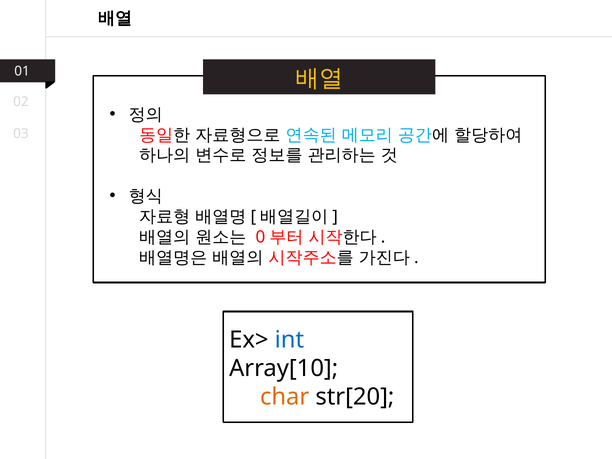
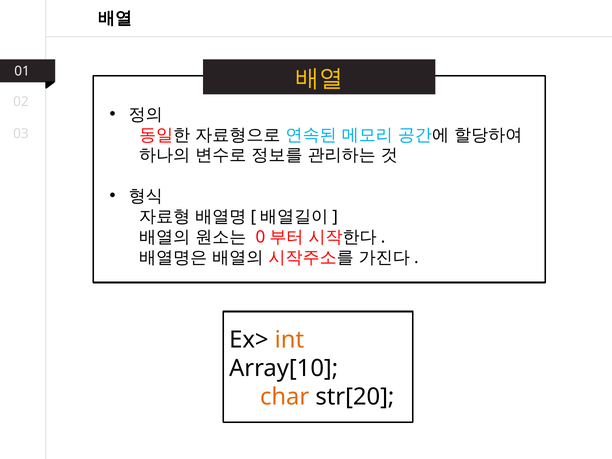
int colour: blue -> orange
